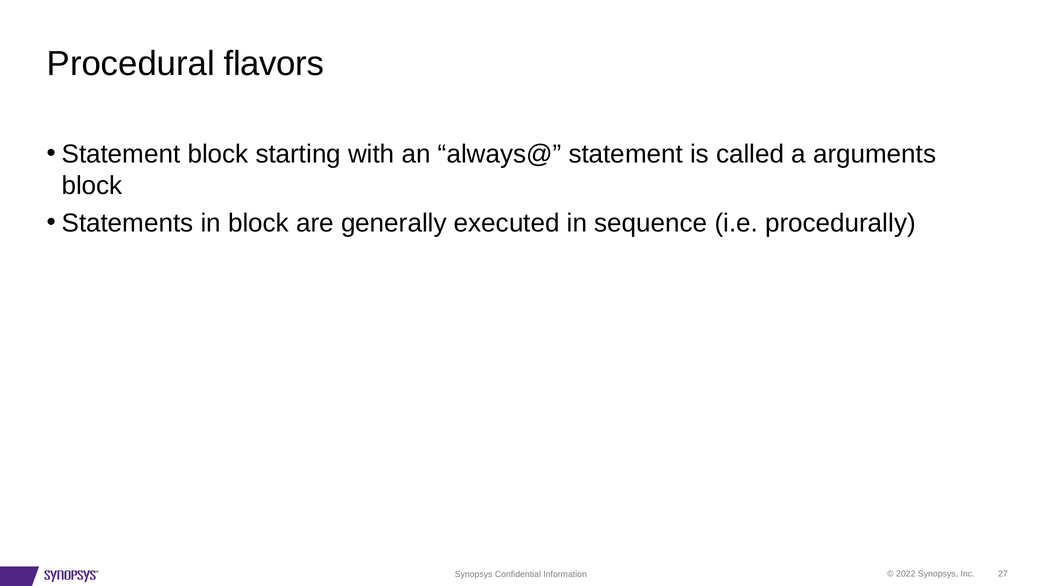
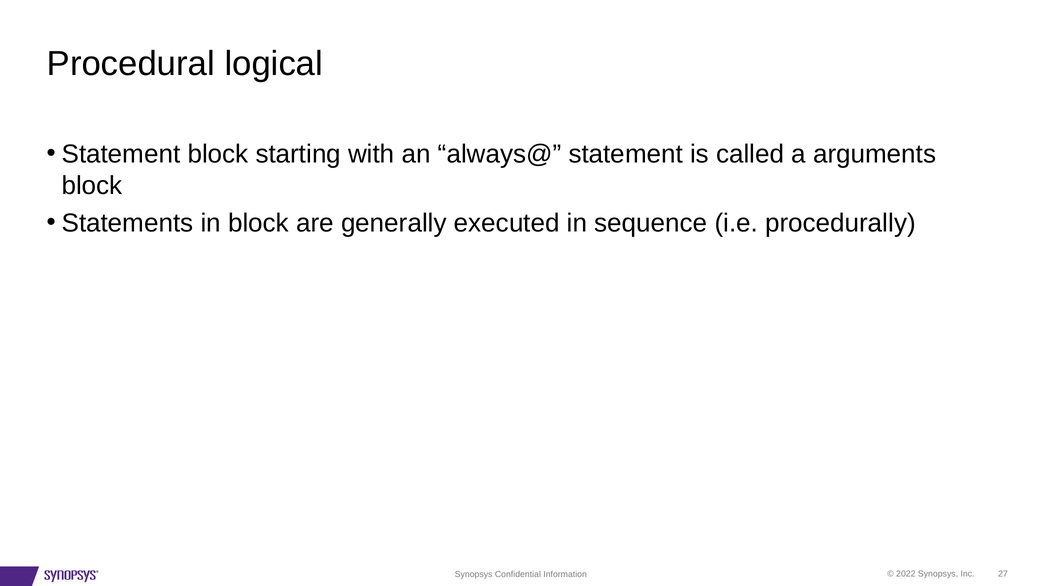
flavors: flavors -> logical
